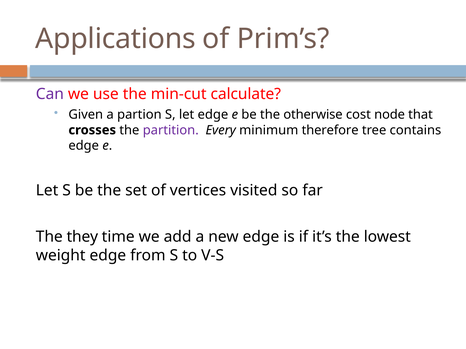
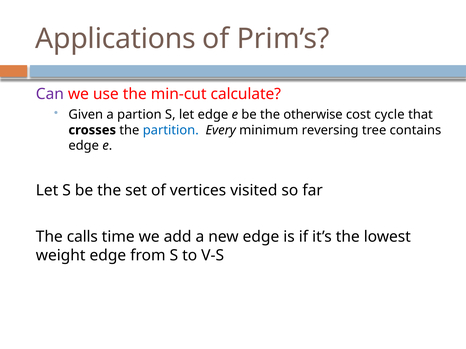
node: node -> cycle
partition colour: purple -> blue
therefore: therefore -> reversing
they: they -> calls
